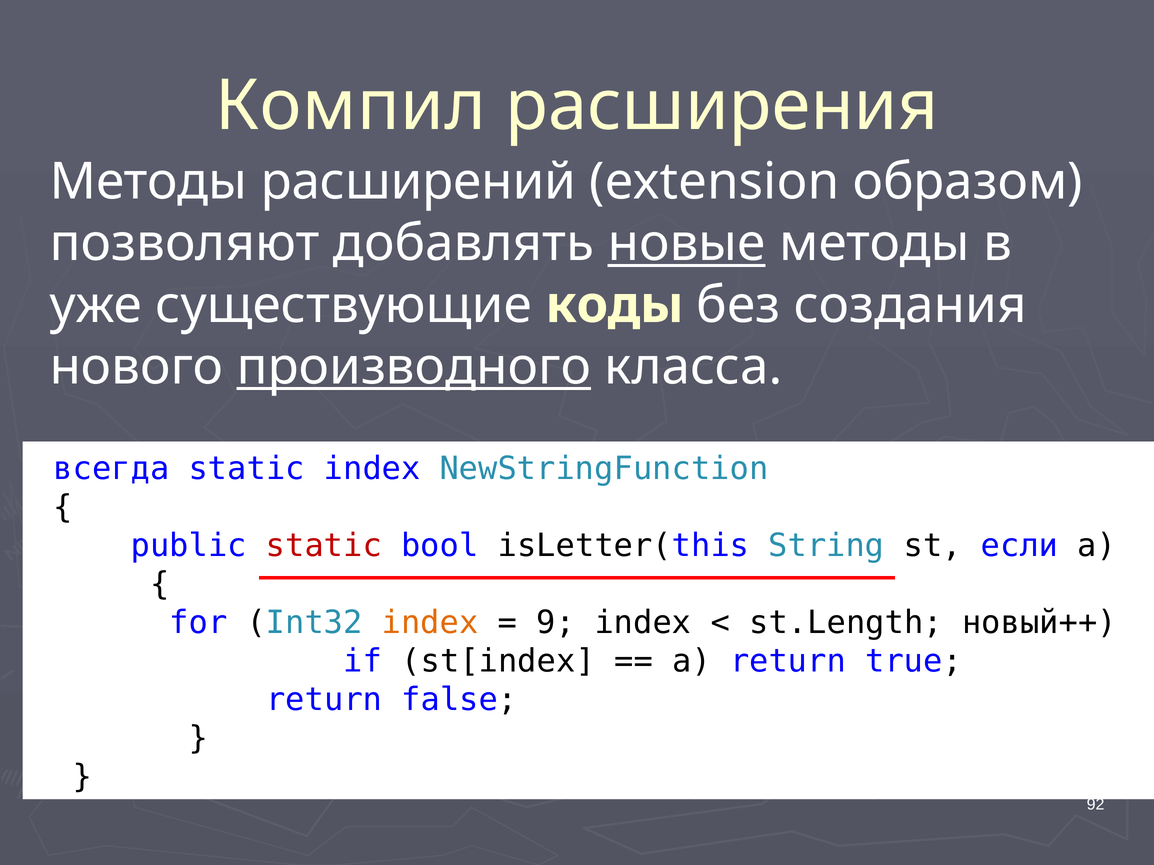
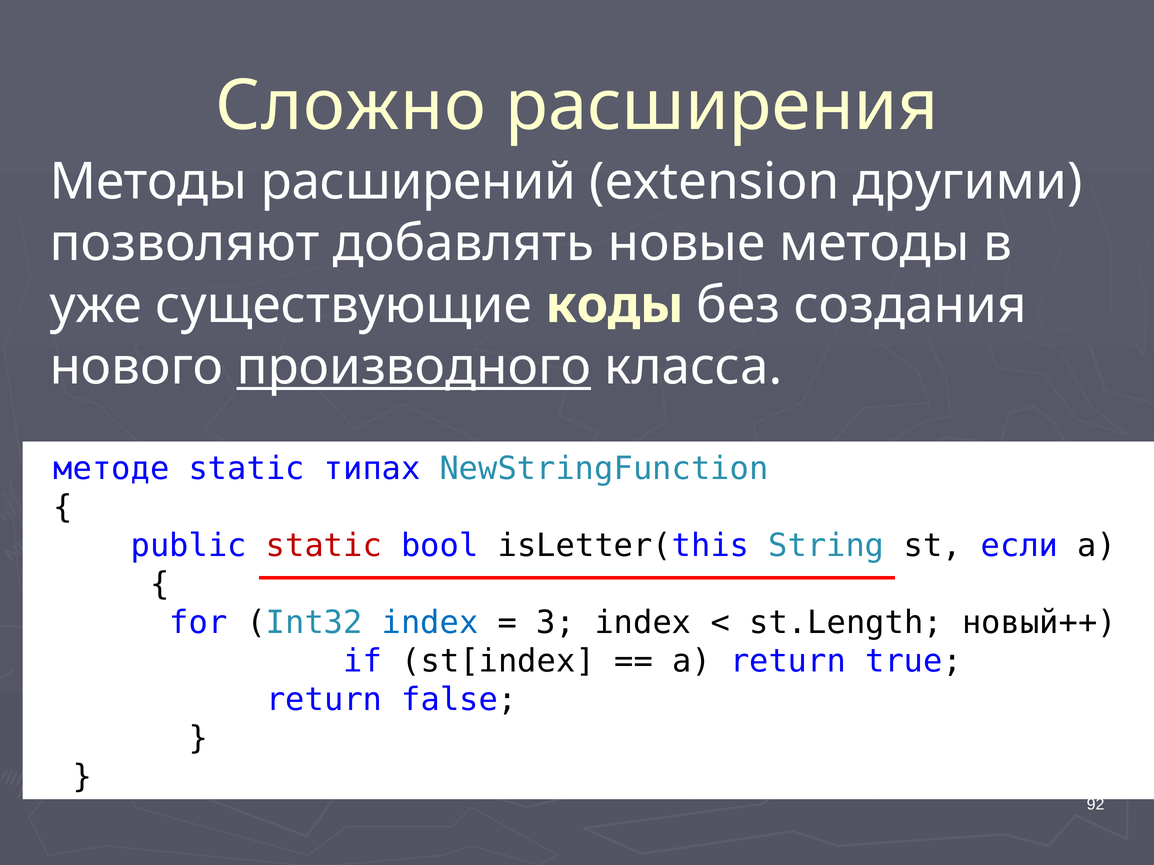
Компил: Компил -> Сложно
образом: образом -> другими
новые underline: present -> none
всегда: всегда -> методе
static index: index -> типах
index at (430, 623) colour: orange -> blue
9: 9 -> 3
